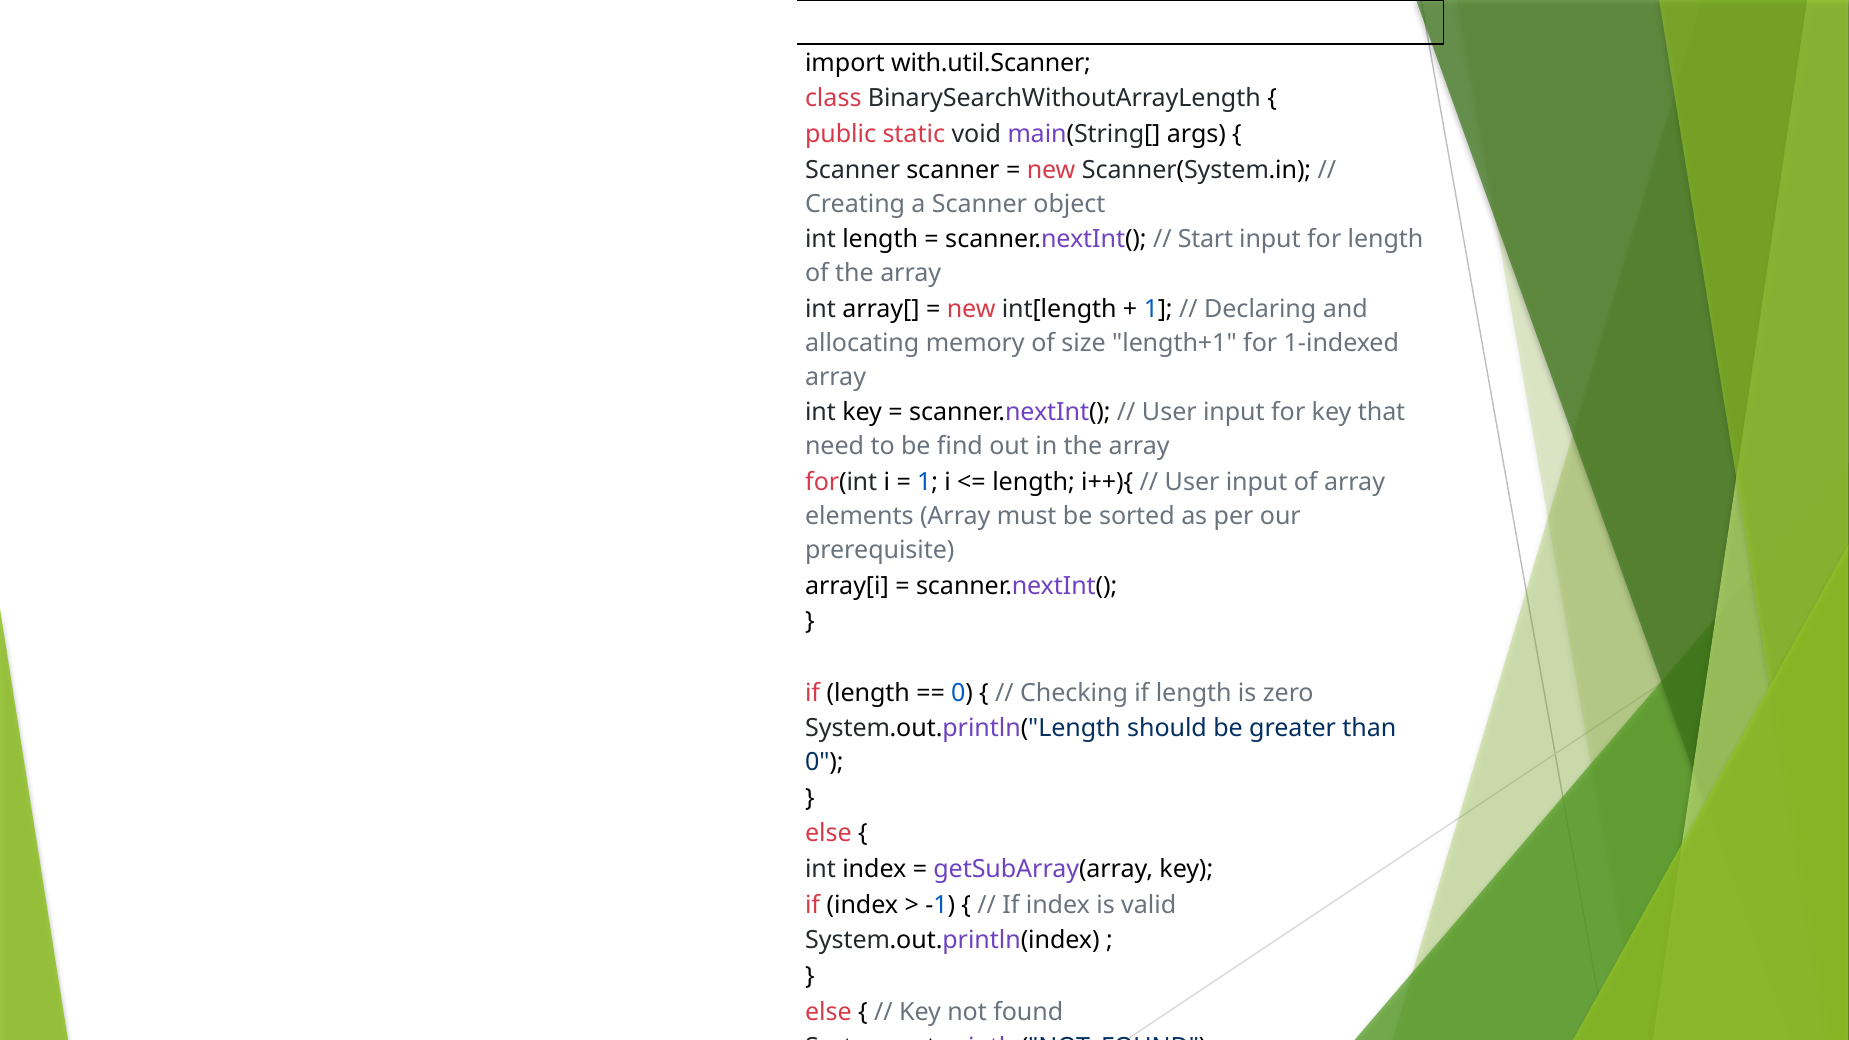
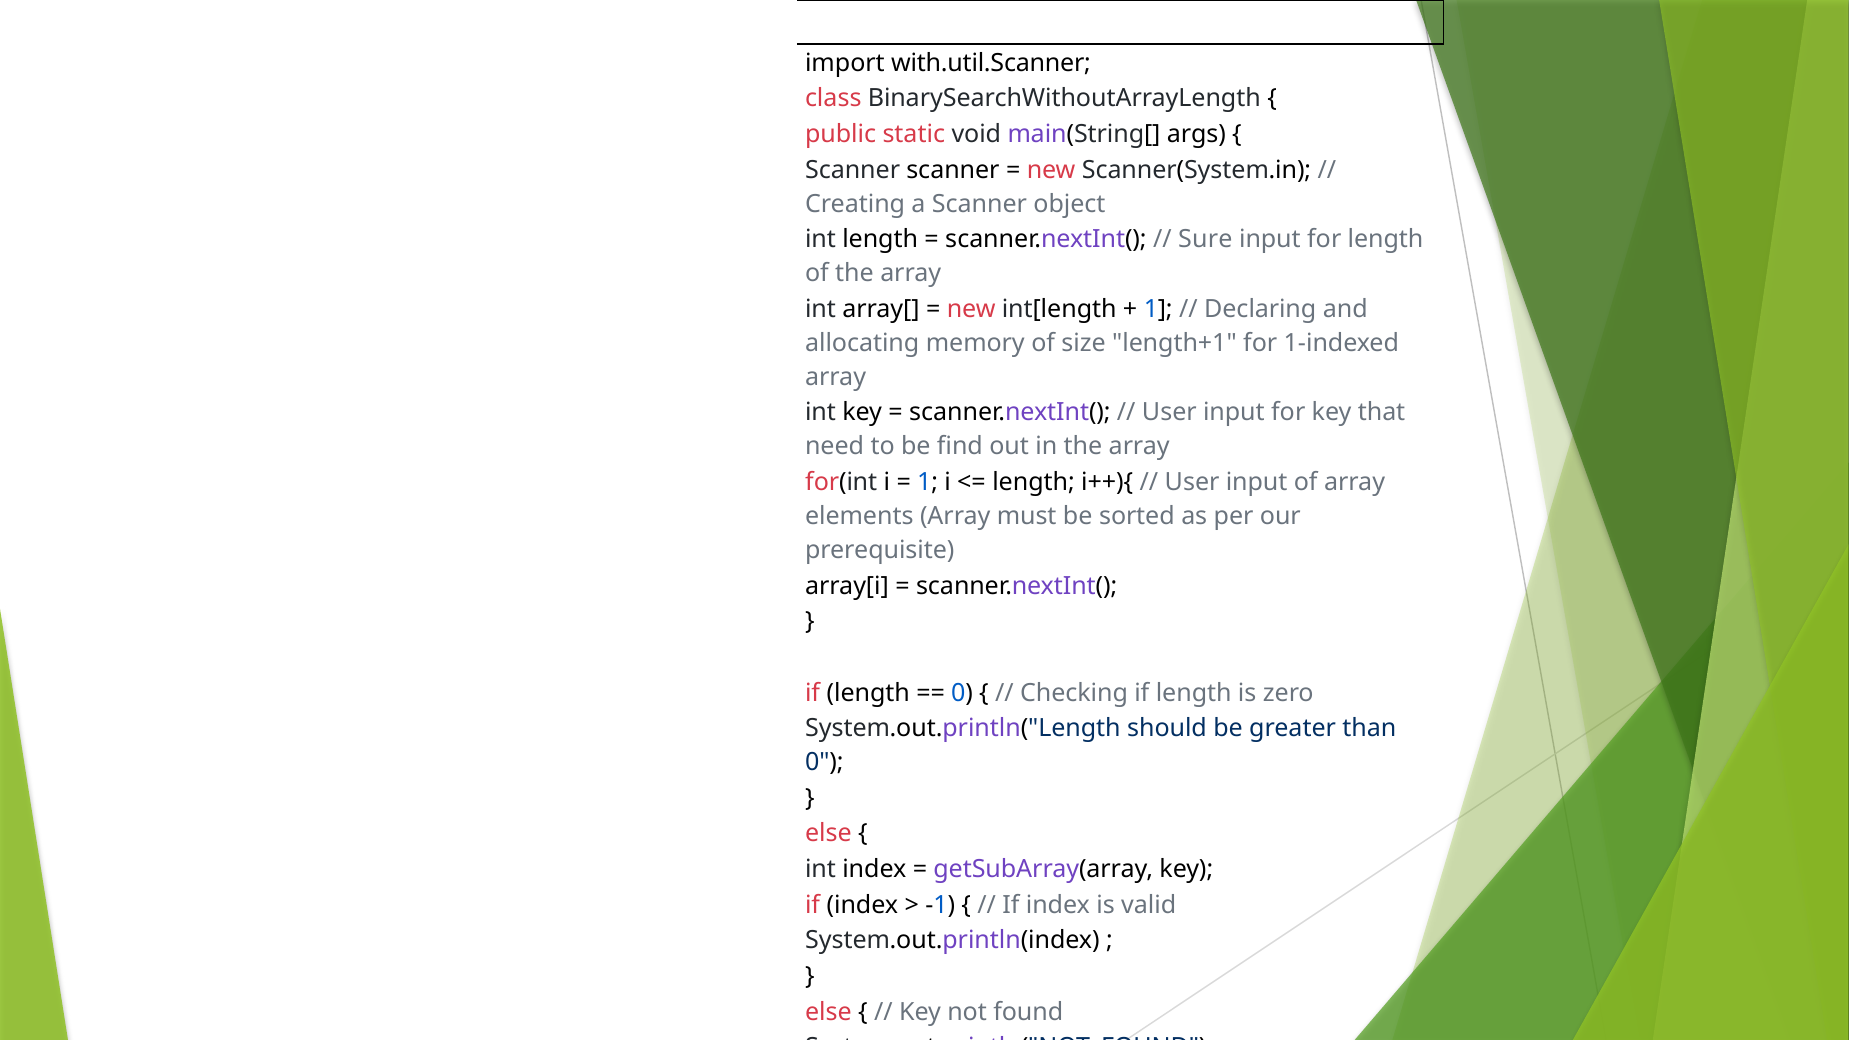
Start: Start -> Sure
